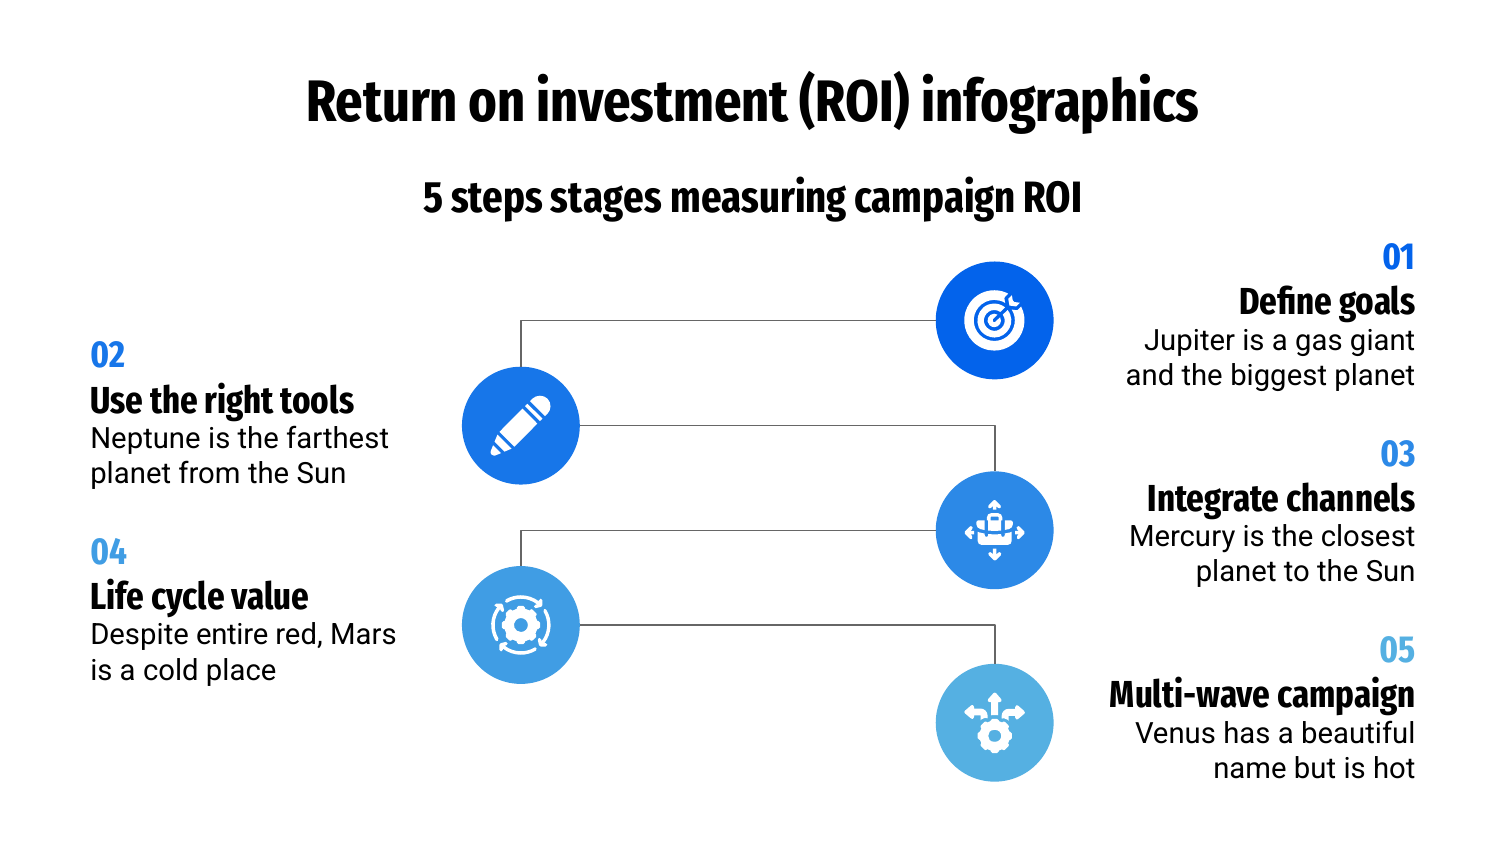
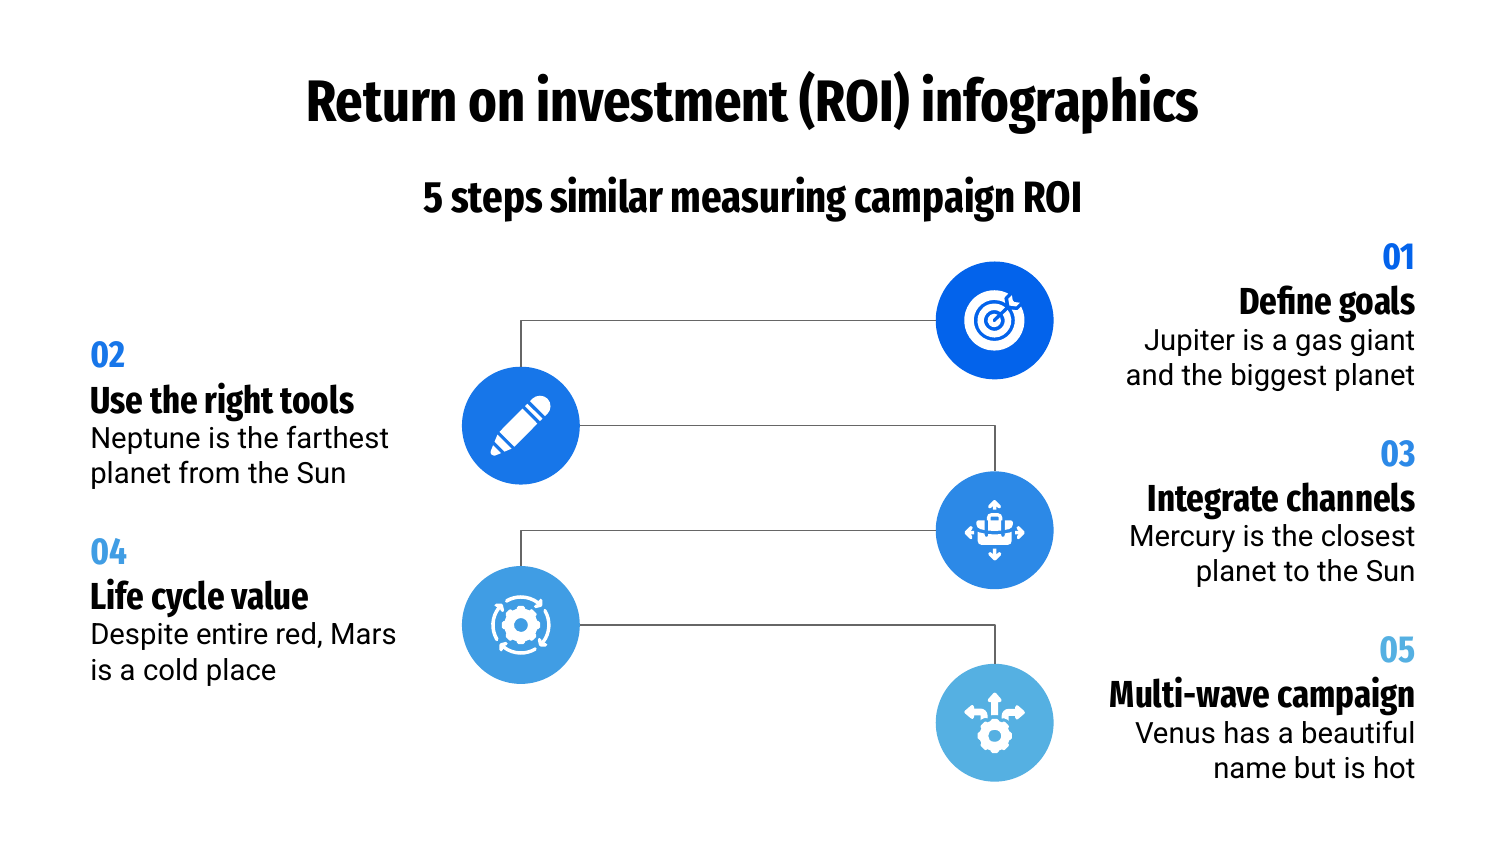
stages: stages -> similar
